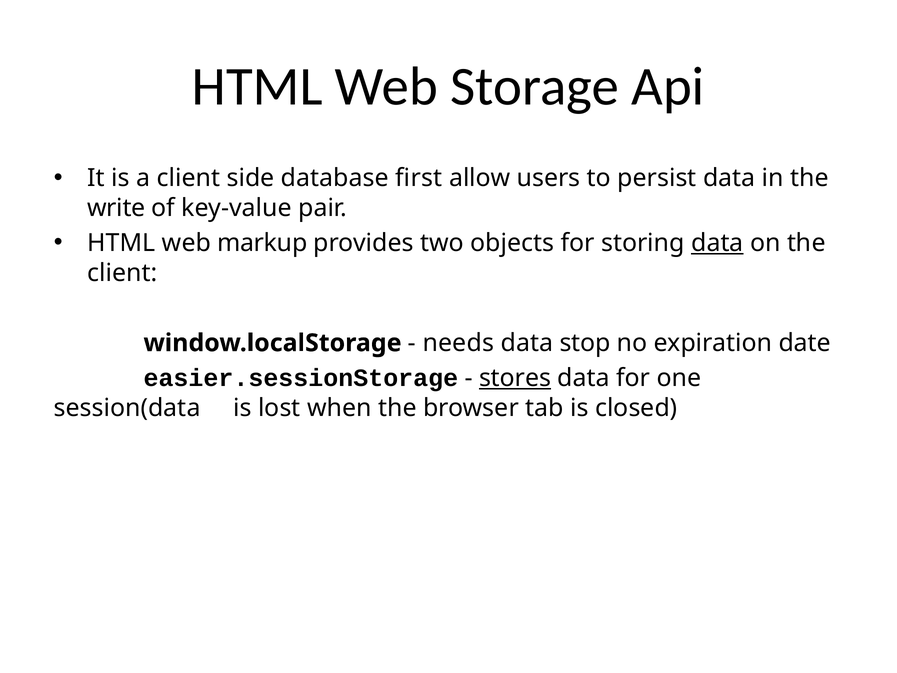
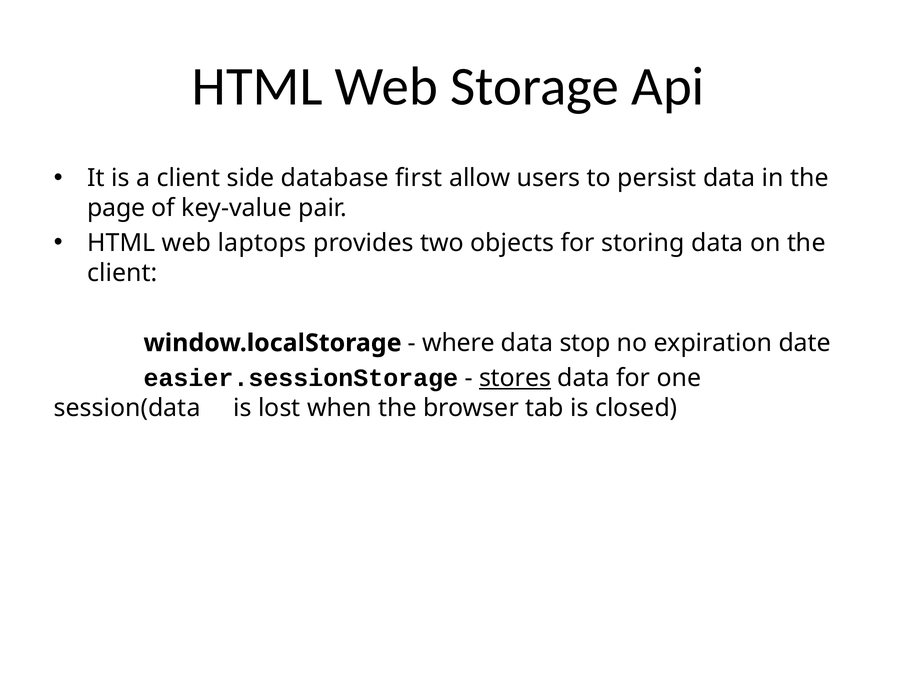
write: write -> page
markup: markup -> laptops
data at (717, 243) underline: present -> none
needs: needs -> where
